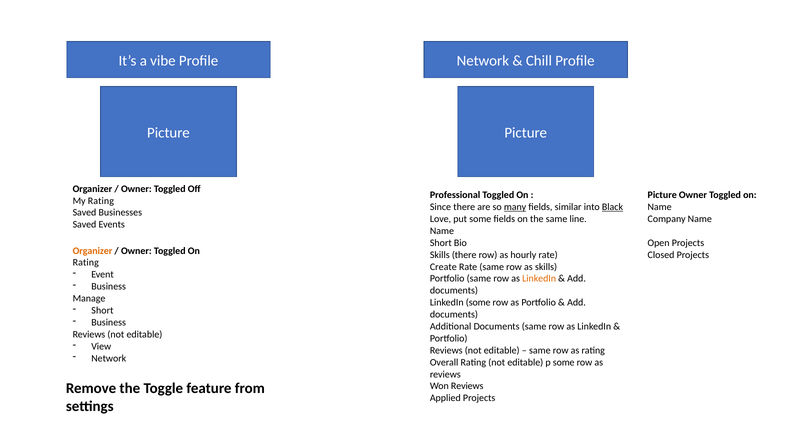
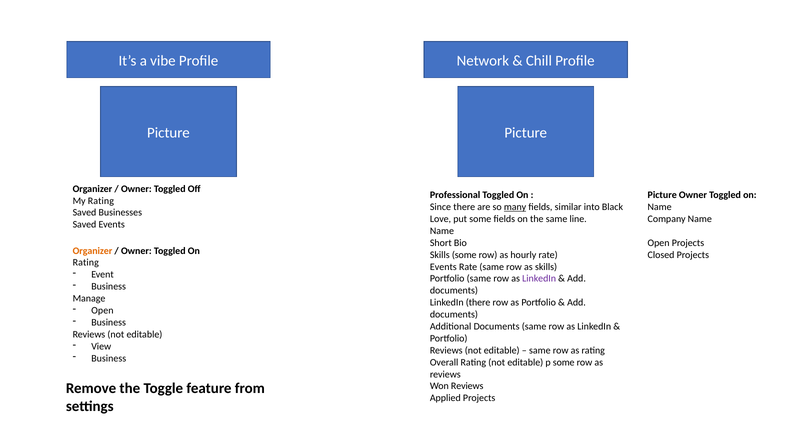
Black underline: present -> none
Skills there: there -> some
Create at (443, 267): Create -> Events
LinkedIn at (539, 279) colour: orange -> purple
LinkedIn some: some -> there
Short at (102, 310): Short -> Open
Network at (109, 358): Network -> Business
